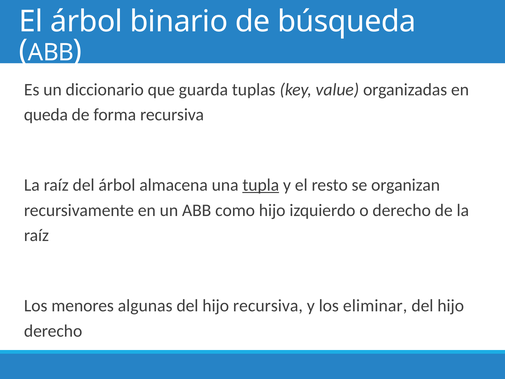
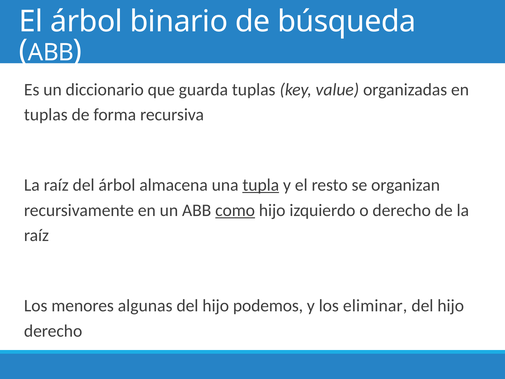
queda at (46, 115): queda -> tuplas
como underline: none -> present
hijo recursiva: recursiva -> podemos
